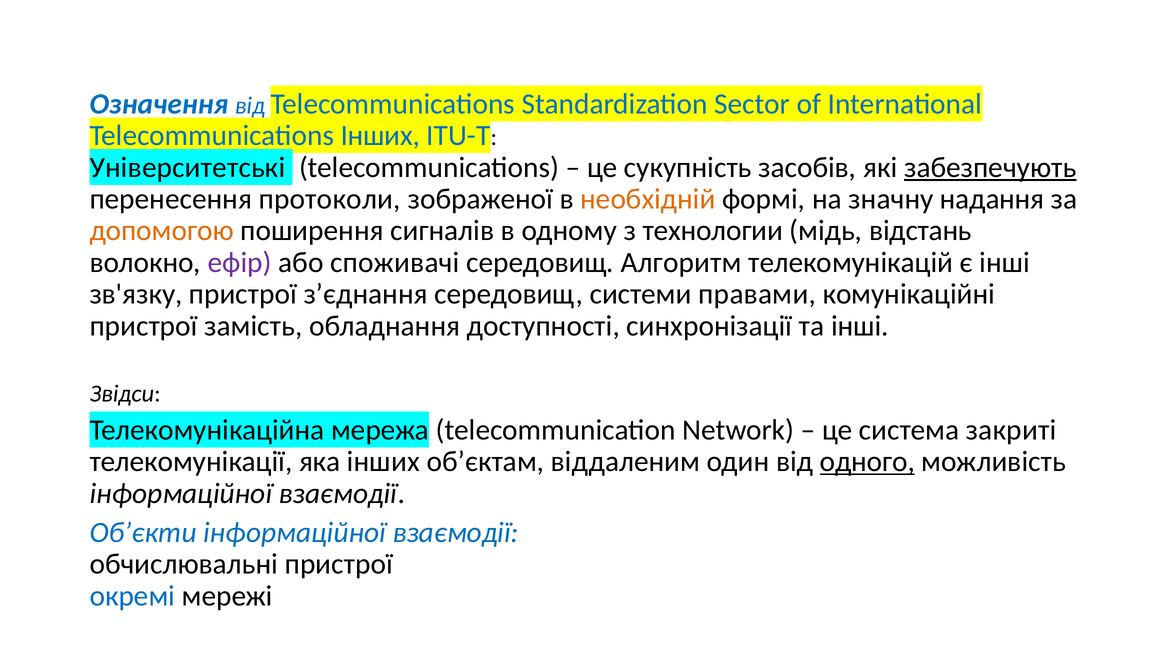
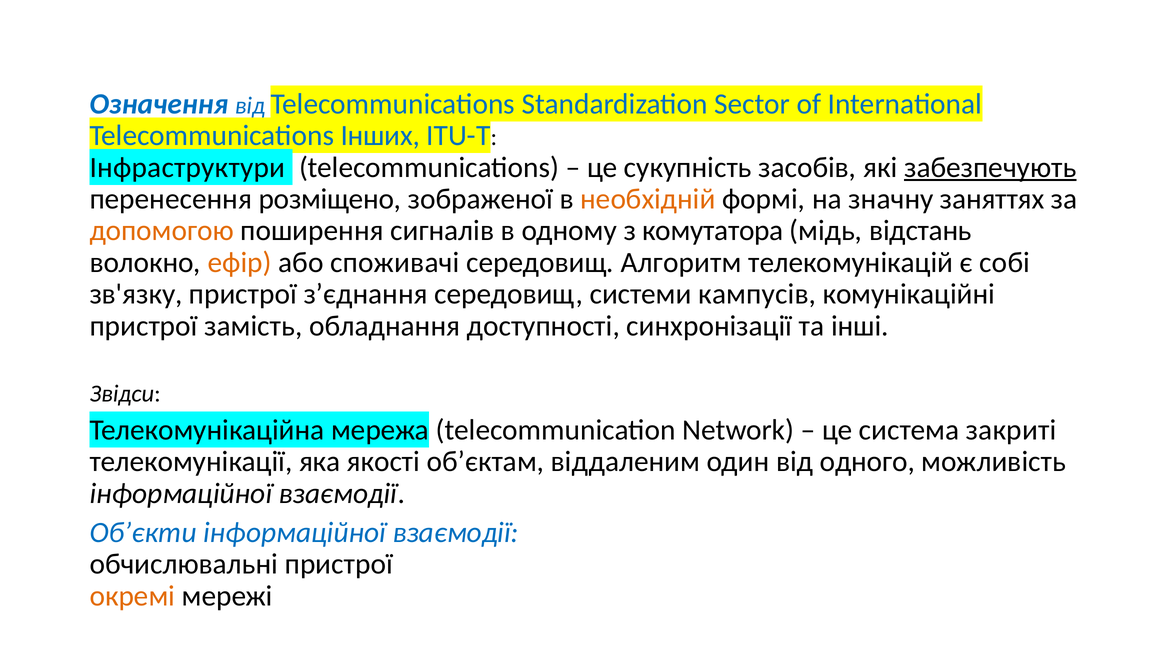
Університетські: Університетські -> Інфраструктури
протоколи: протоколи -> розміщено
надання: надання -> заняттях
технологии: технологии -> комутатора
ефір colour: purple -> orange
є інші: інші -> собі
правами: правами -> кампусів
яка інших: інших -> якості
одного underline: present -> none
окремі colour: blue -> orange
